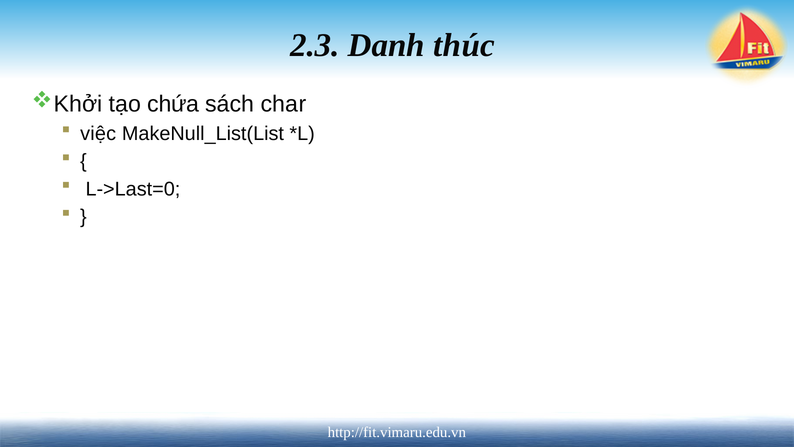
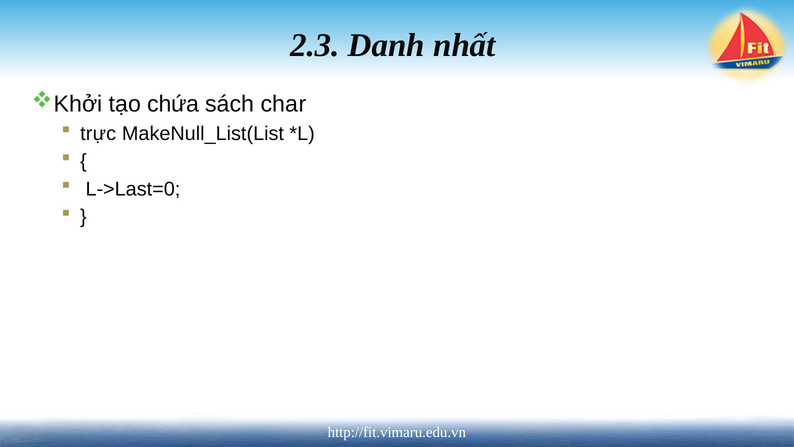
thúc: thúc -> nhất
việc: việc -> trực
